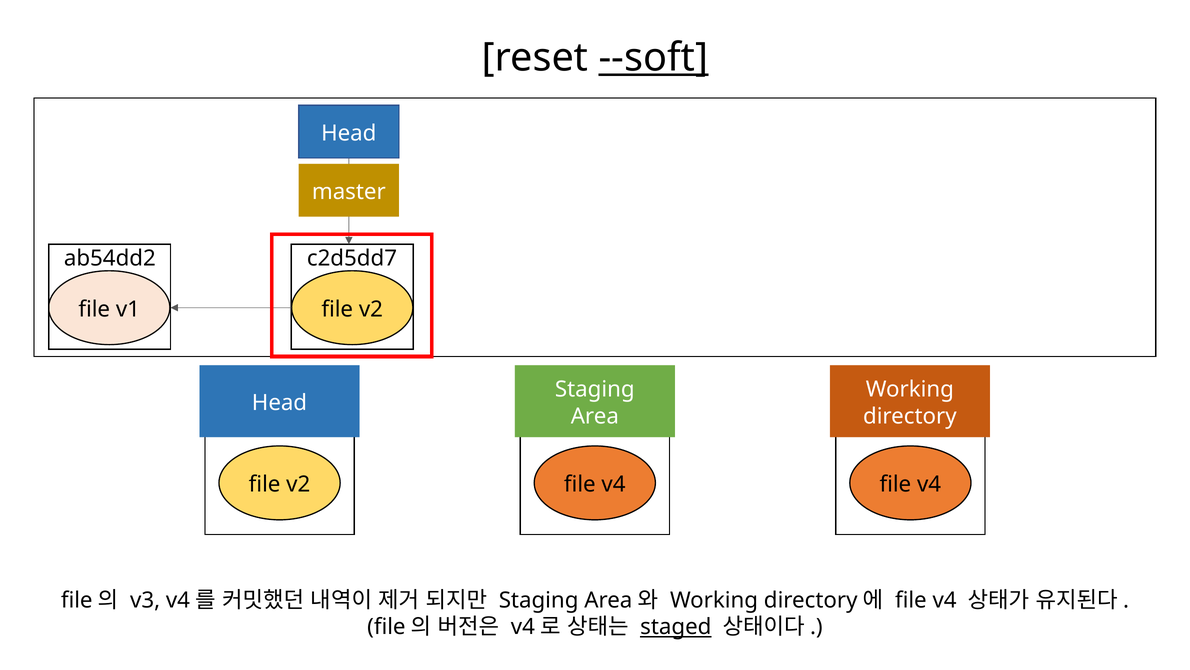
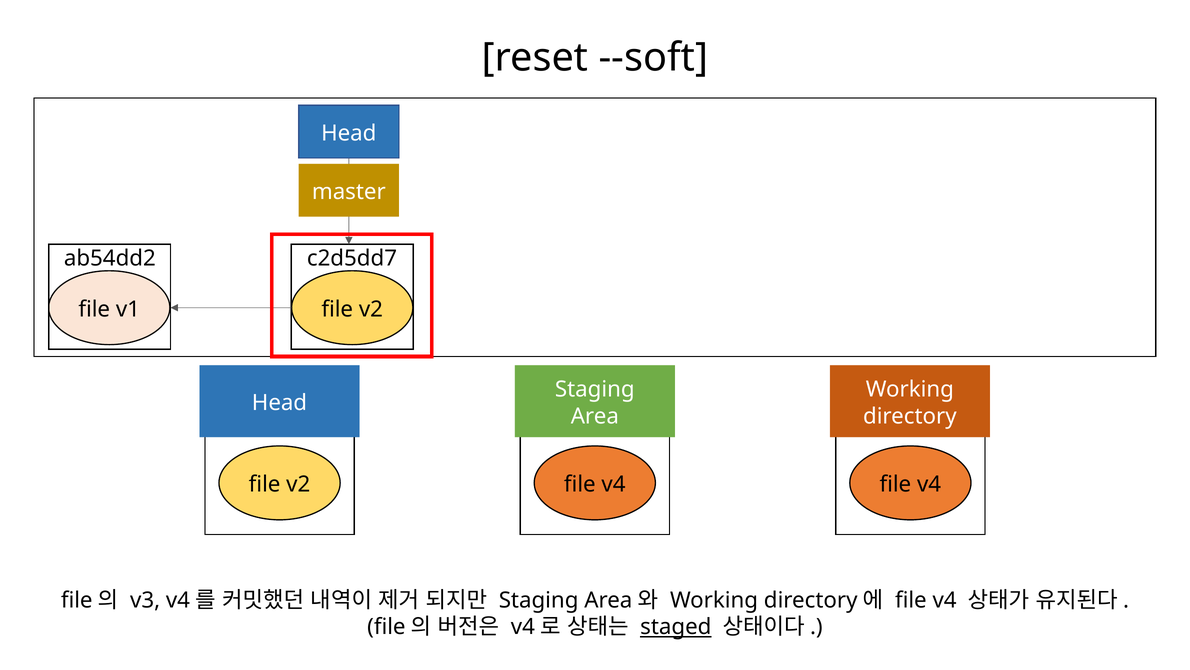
--soft underline: present -> none
